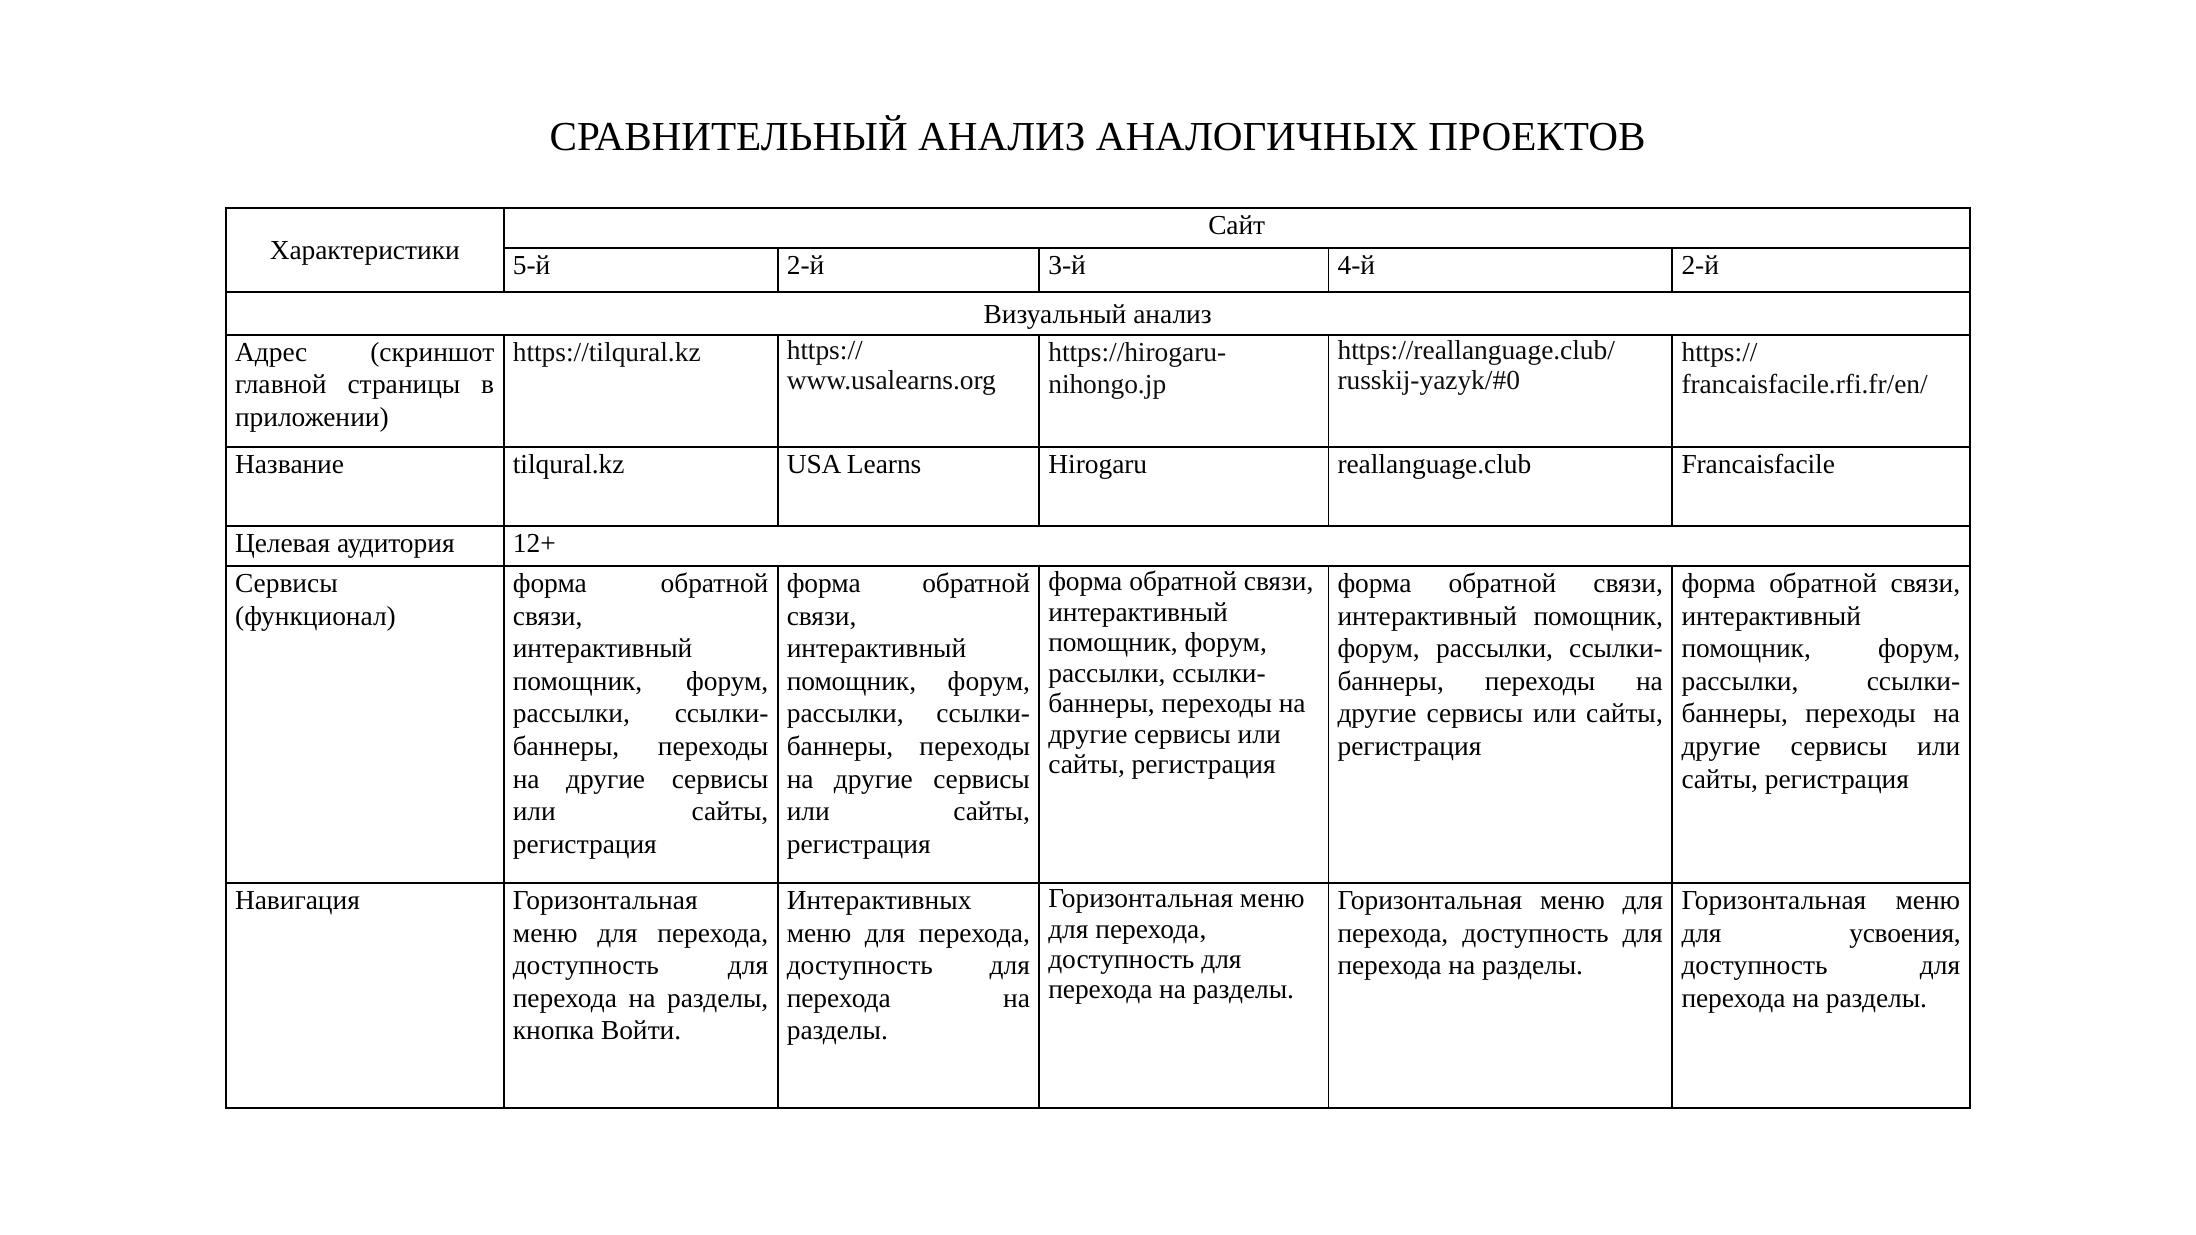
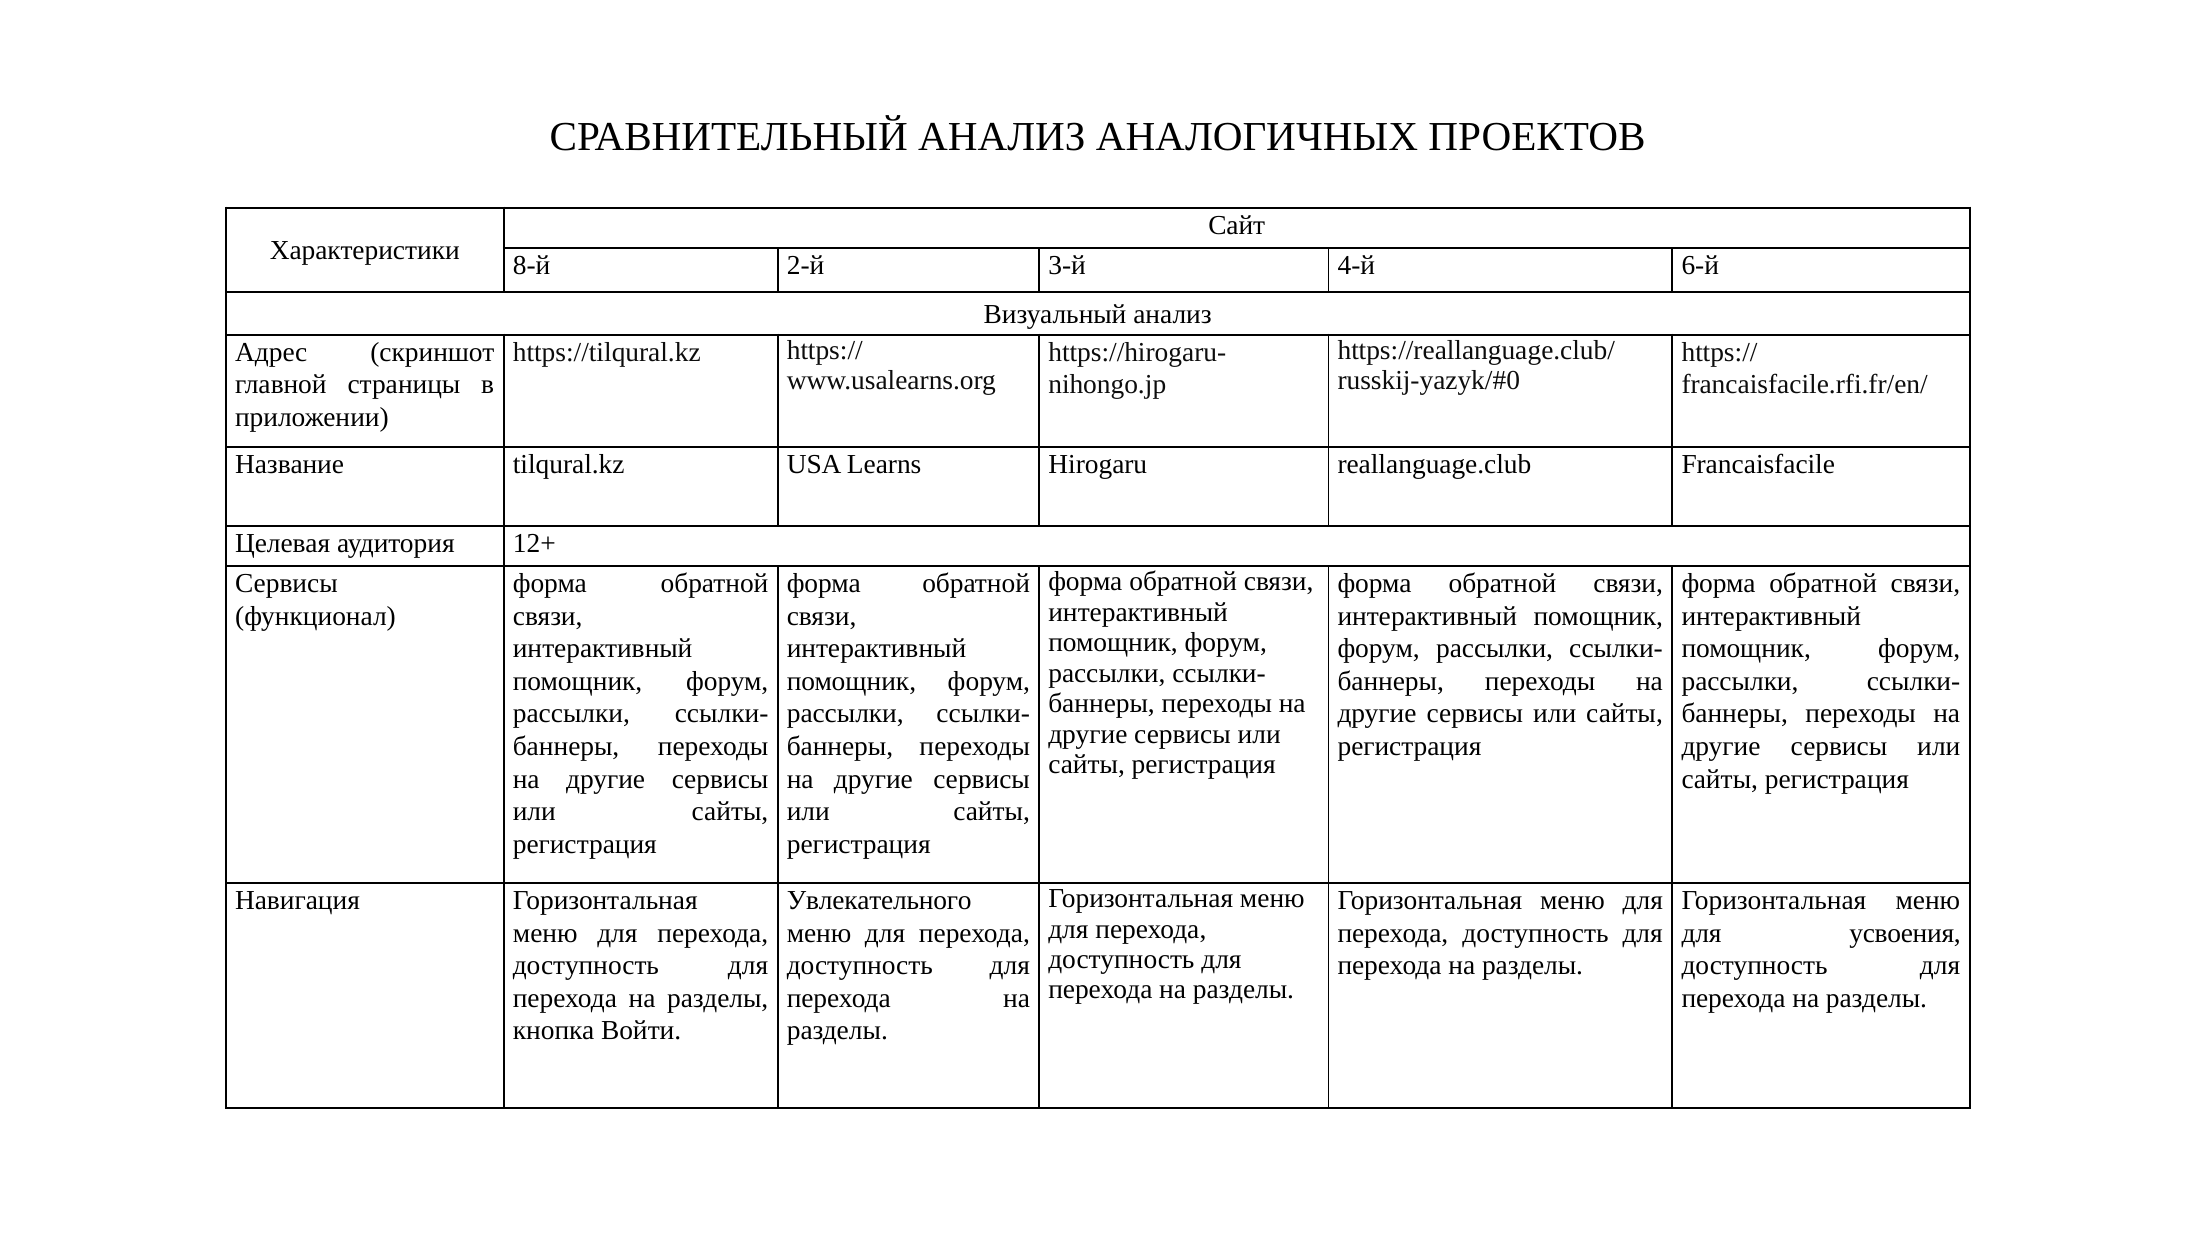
5-й: 5-й -> 8-й
4-й 2-й: 2-й -> 6-й
Интерактивных: Интерактивных -> Увлекательного
